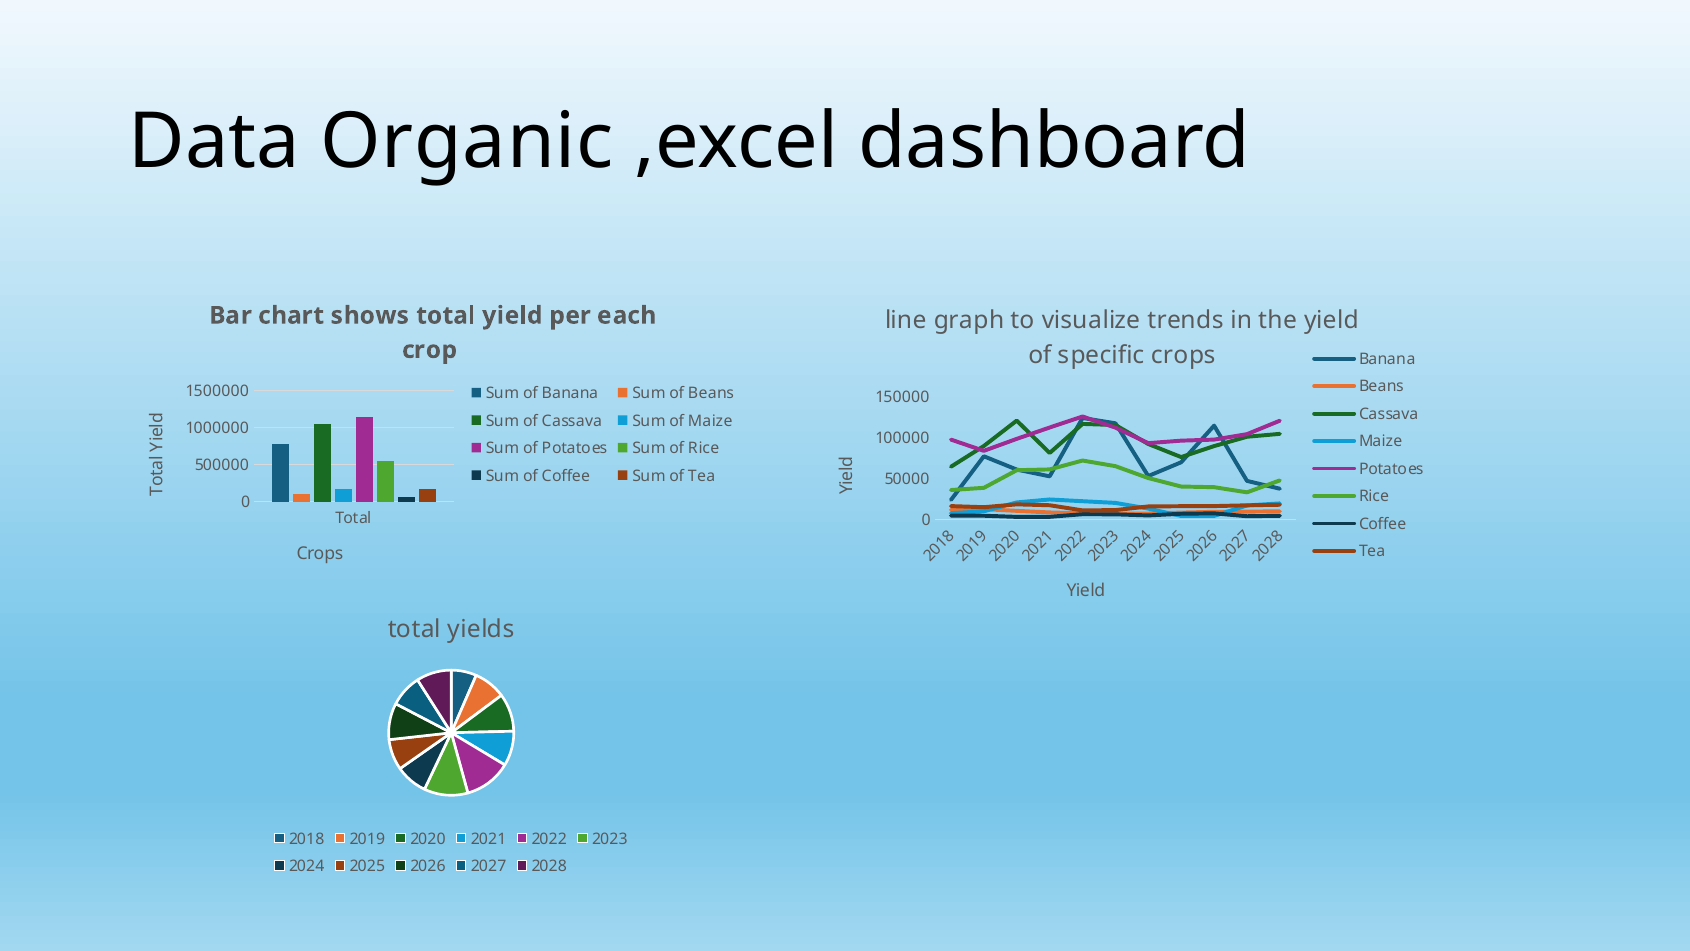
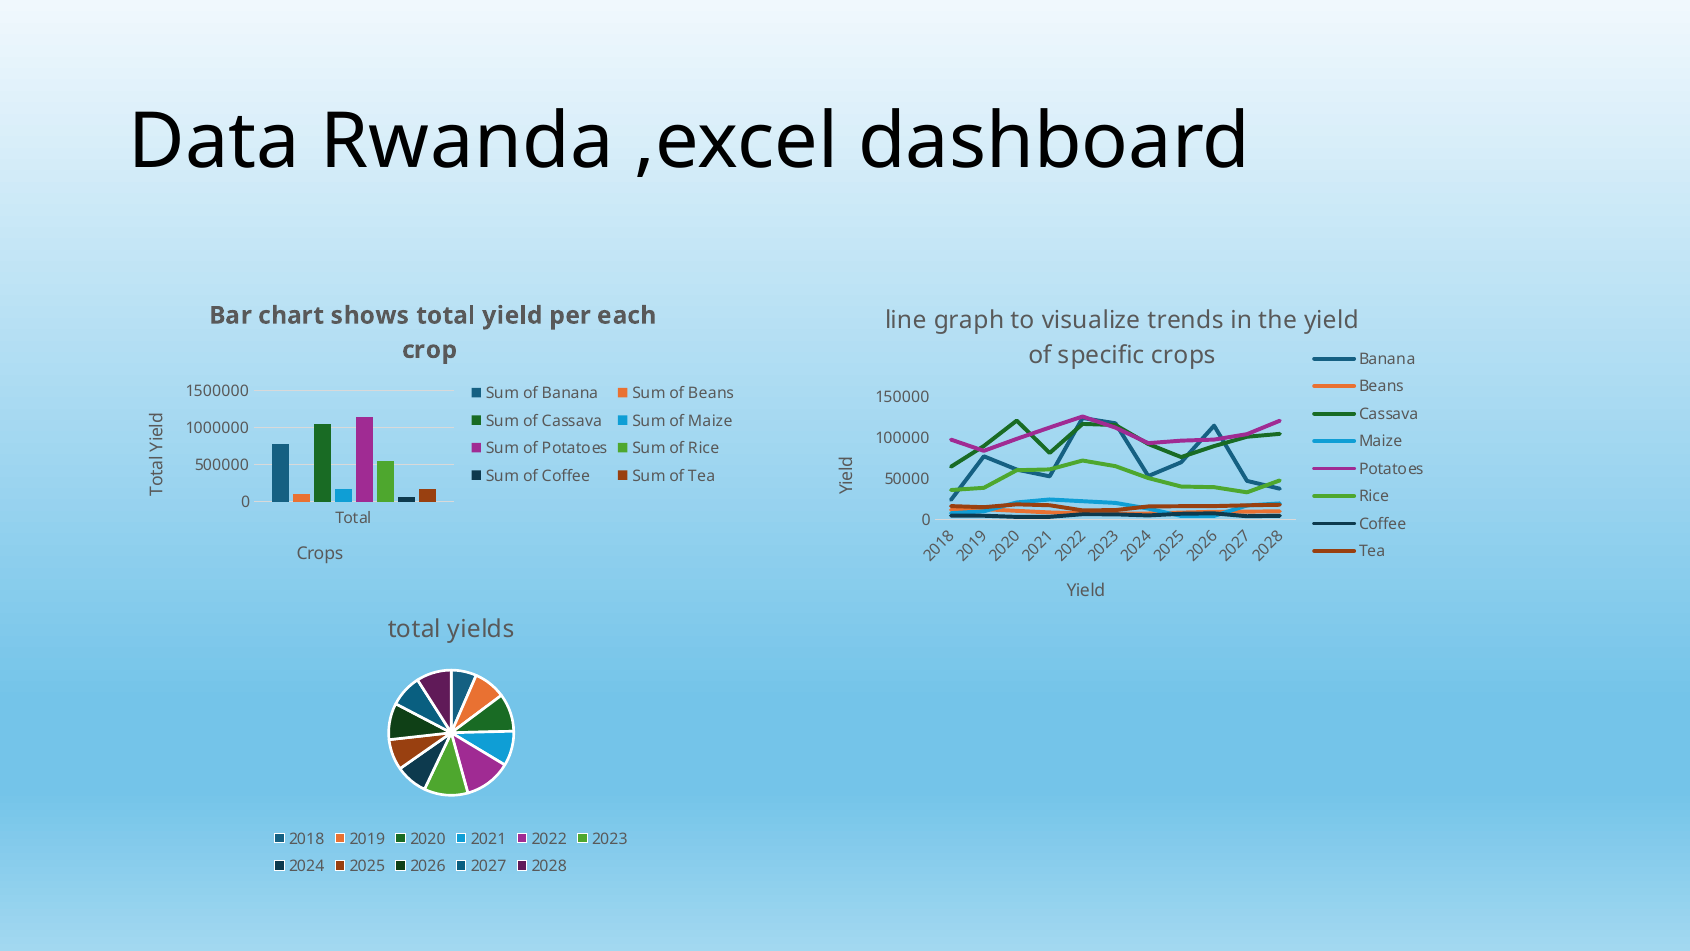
Organic: Organic -> Rwanda
